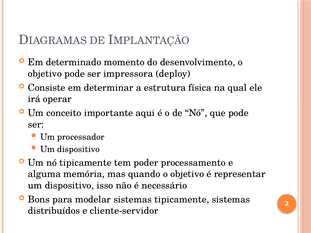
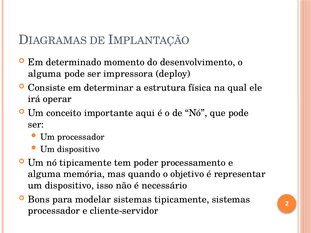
objetivo at (45, 74): objetivo -> alguma
distribuídos at (54, 211): distribuídos -> processador
